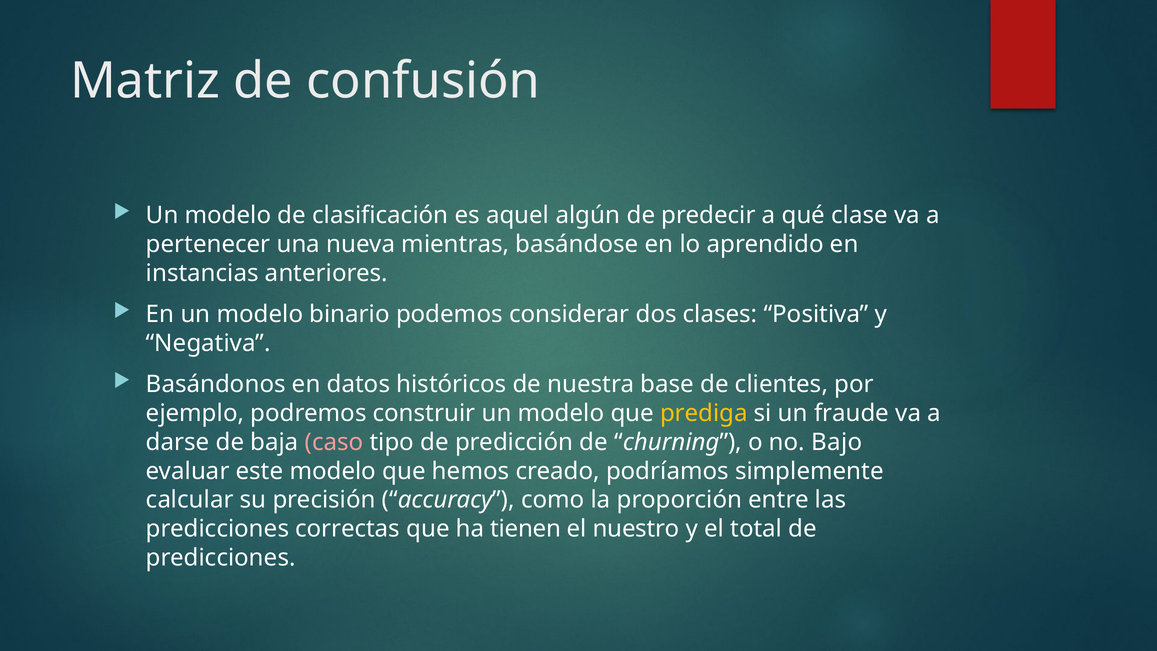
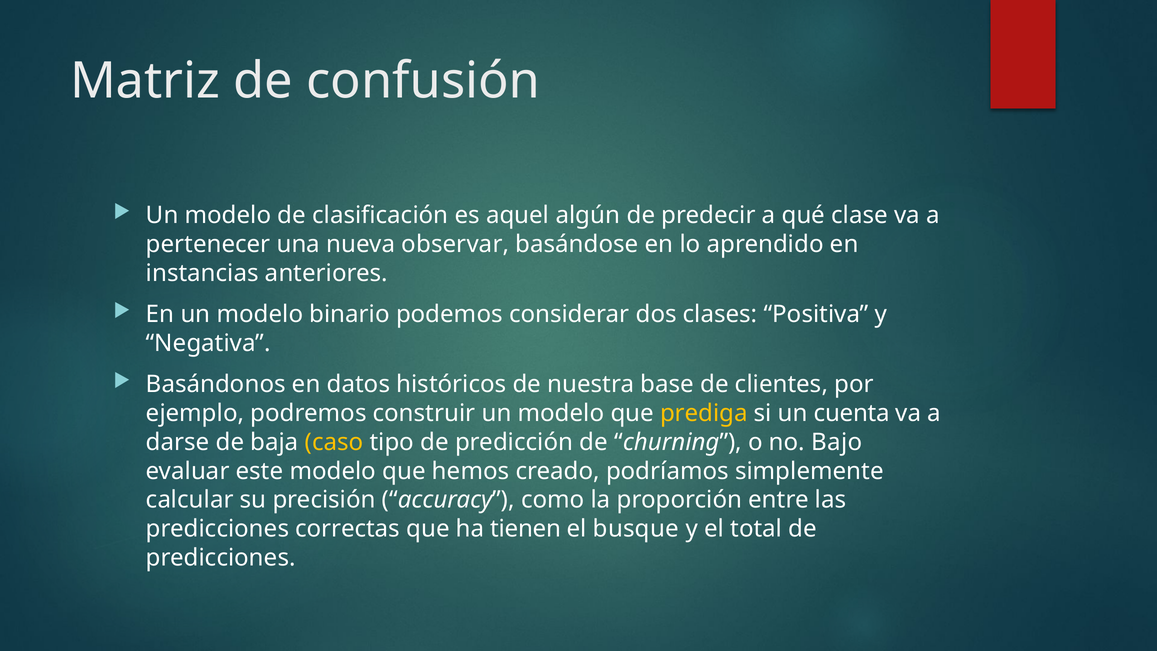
mientras: mientras -> observar
fraude: fraude -> cuenta
caso colour: pink -> yellow
nuestro: nuestro -> busque
